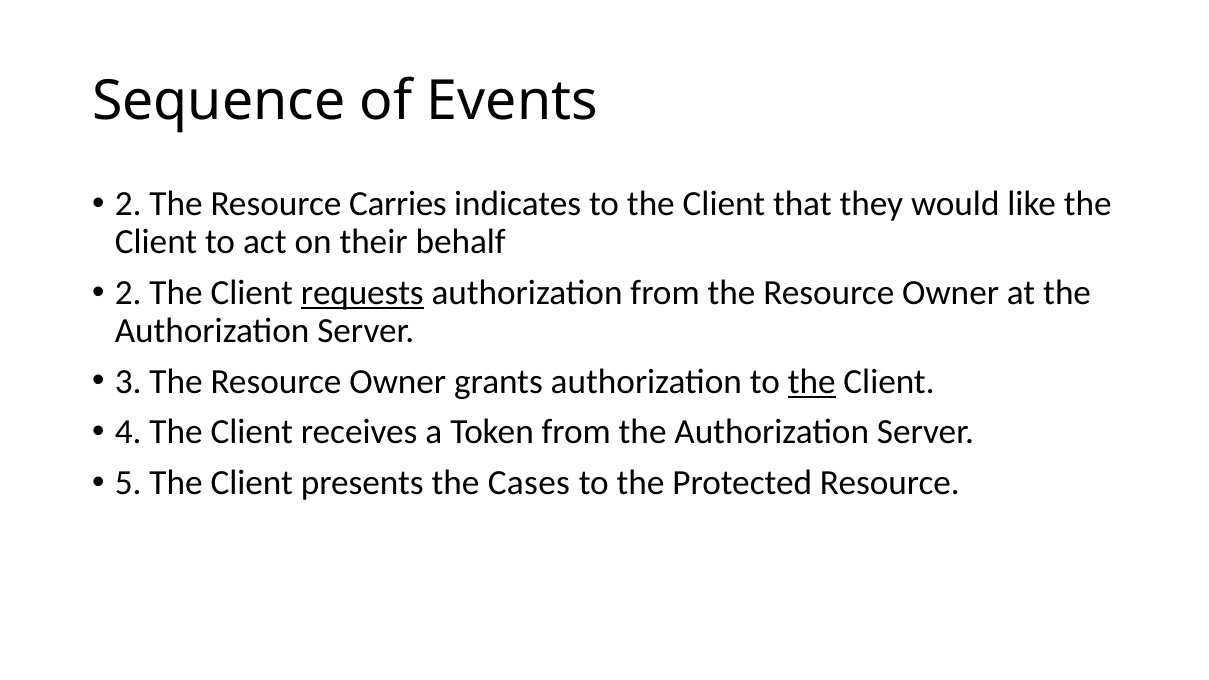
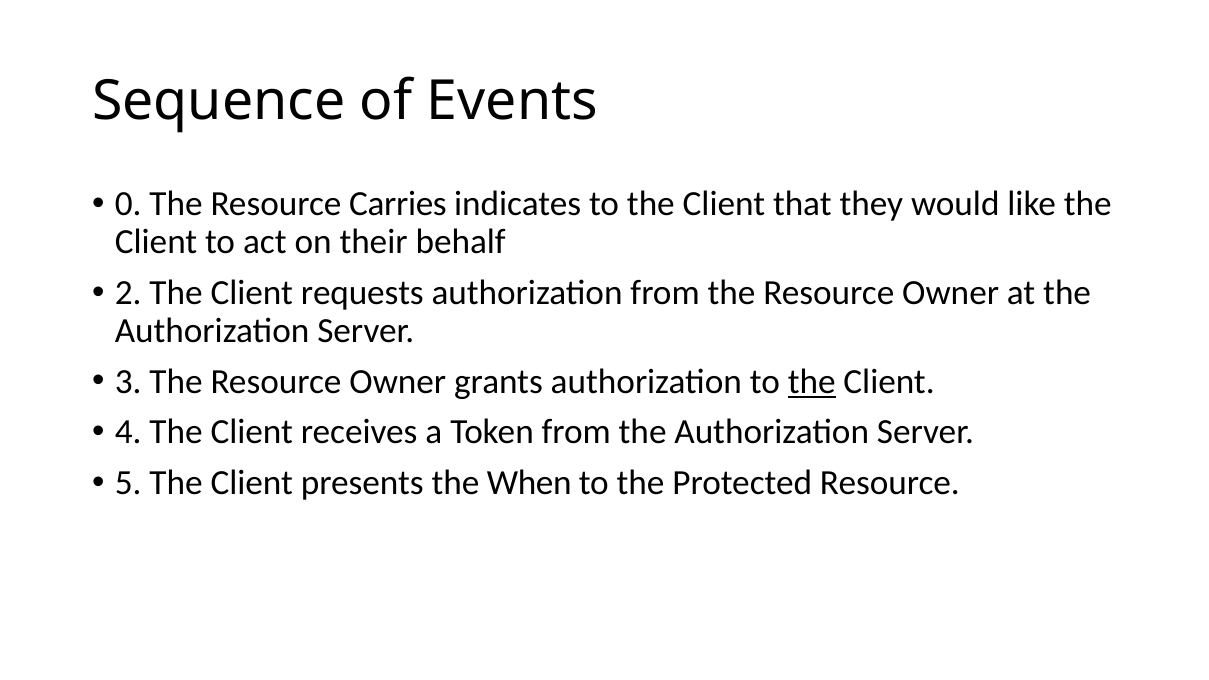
2 at (128, 204): 2 -> 0
requests underline: present -> none
Cases: Cases -> When
